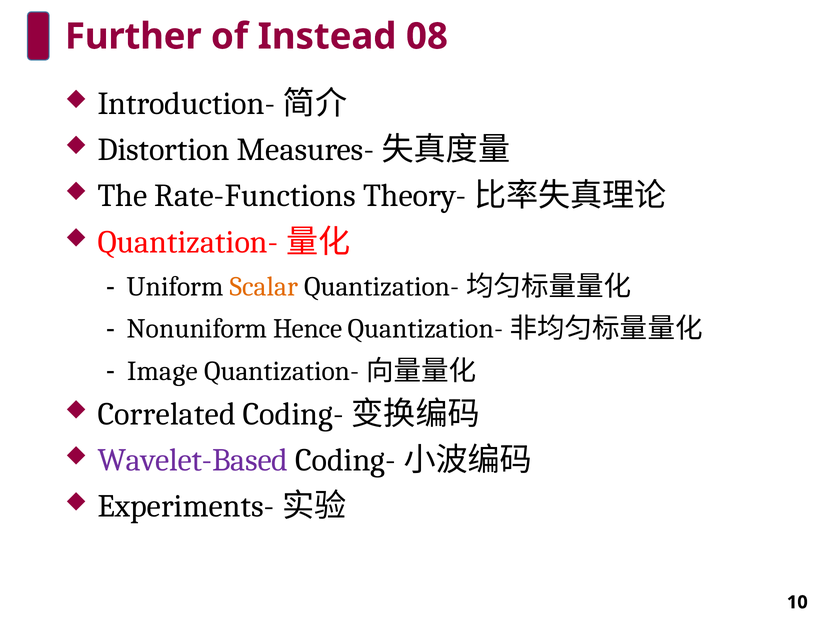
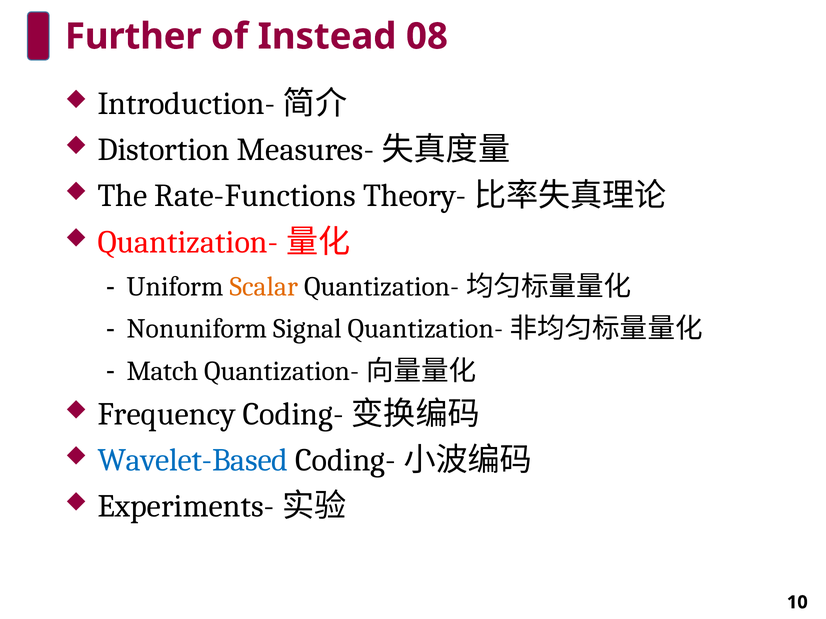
Hence: Hence -> Signal
Image: Image -> Match
Correlated: Correlated -> Frequency
Wavelet-Based colour: purple -> blue
